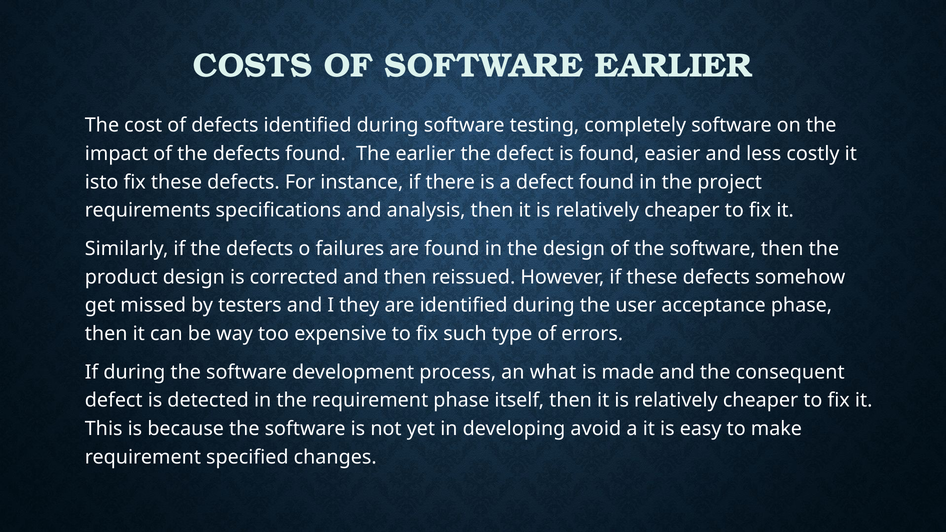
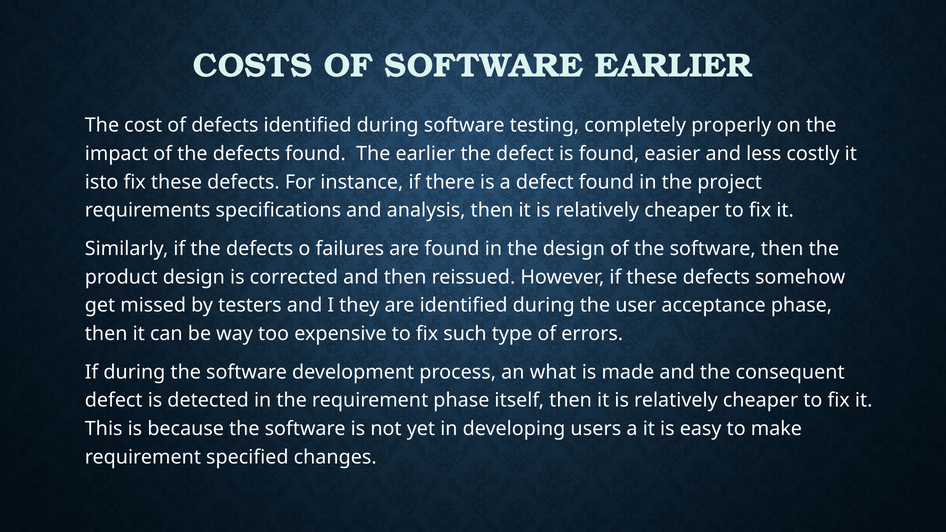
completely software: software -> properly
avoid: avoid -> users
